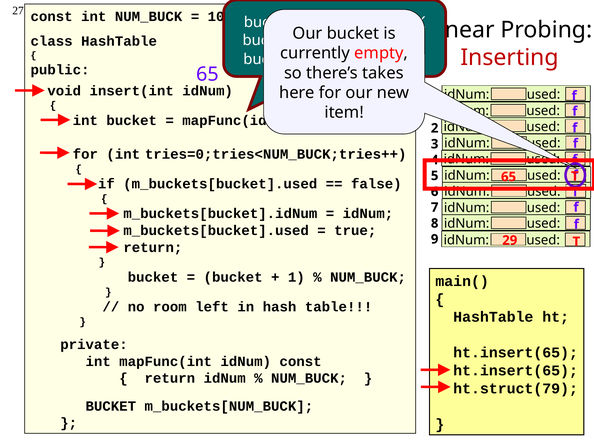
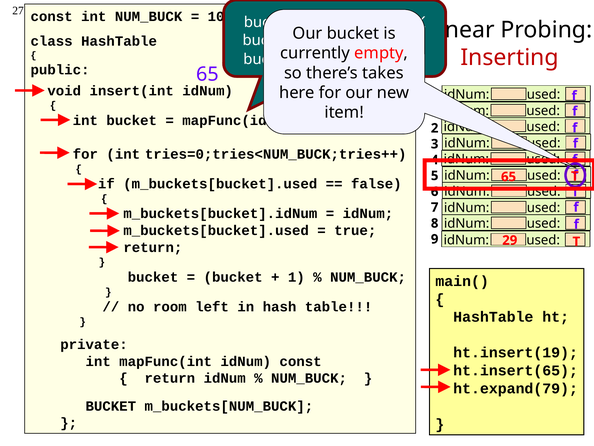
ht.insert(65 at (516, 352): ht.insert(65 -> ht.insert(19
ht.struct(79: ht.struct(79 -> ht.expand(79
